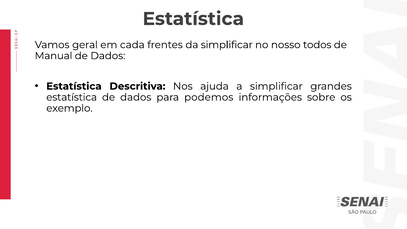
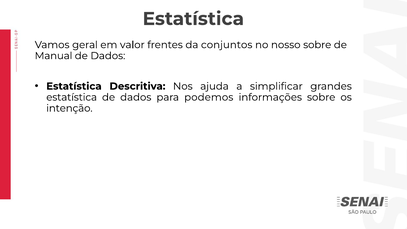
cada: cada -> valor
da simplificar: simplificar -> conjuntos
nosso todos: todos -> sobre
exemplo: exemplo -> intenção
